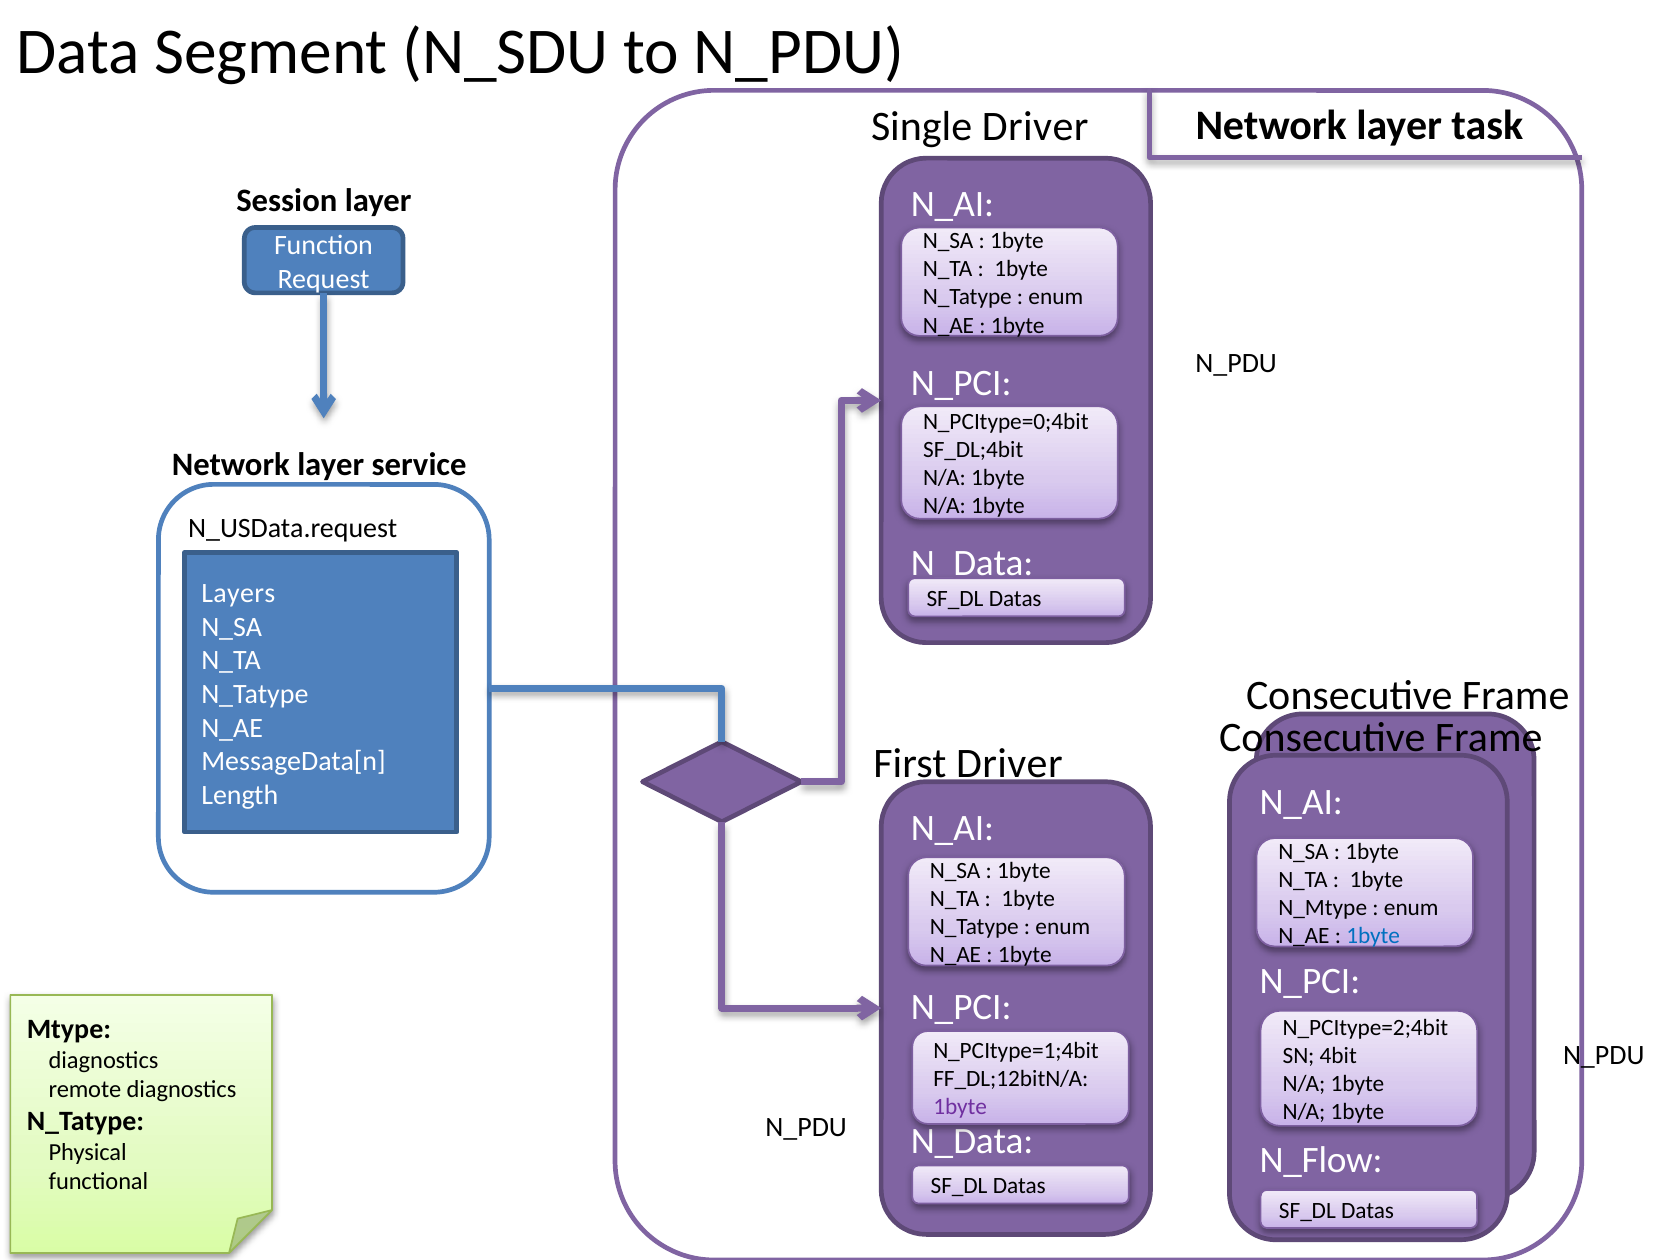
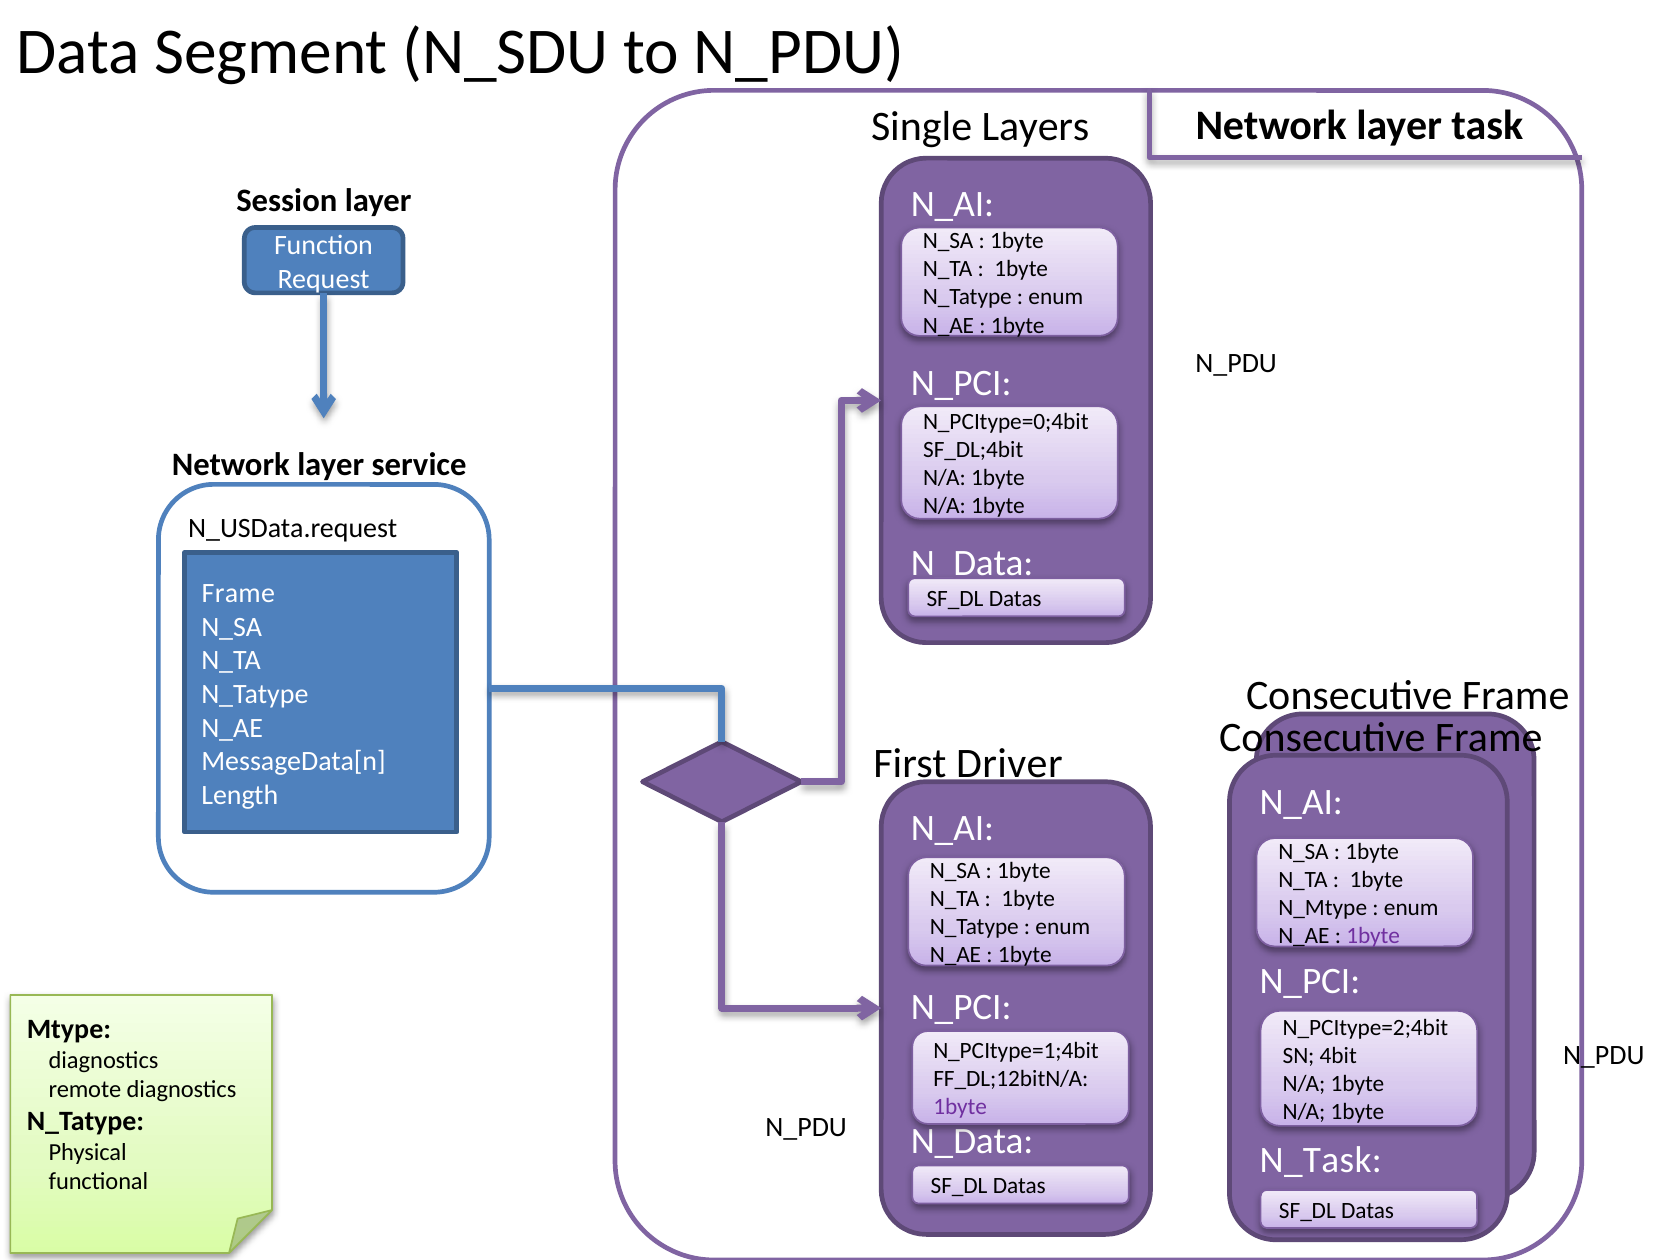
Single Driver: Driver -> Layers
Layers at (238, 593): Layers -> Frame
1byte at (1373, 936) colour: blue -> purple
N_Flow: N_Flow -> N_Task
